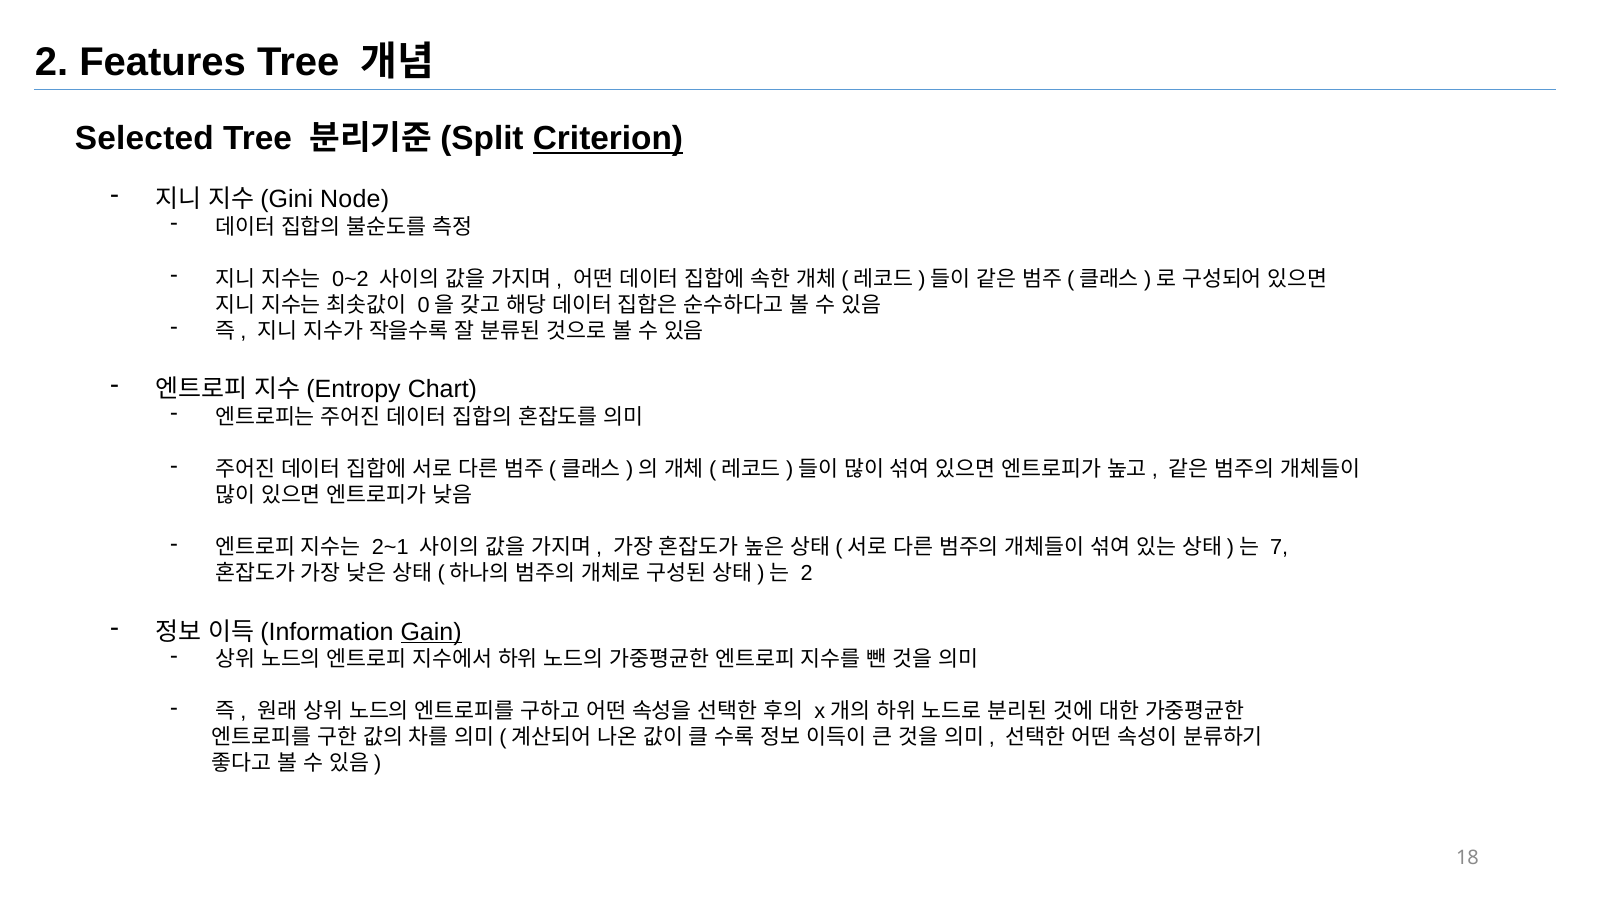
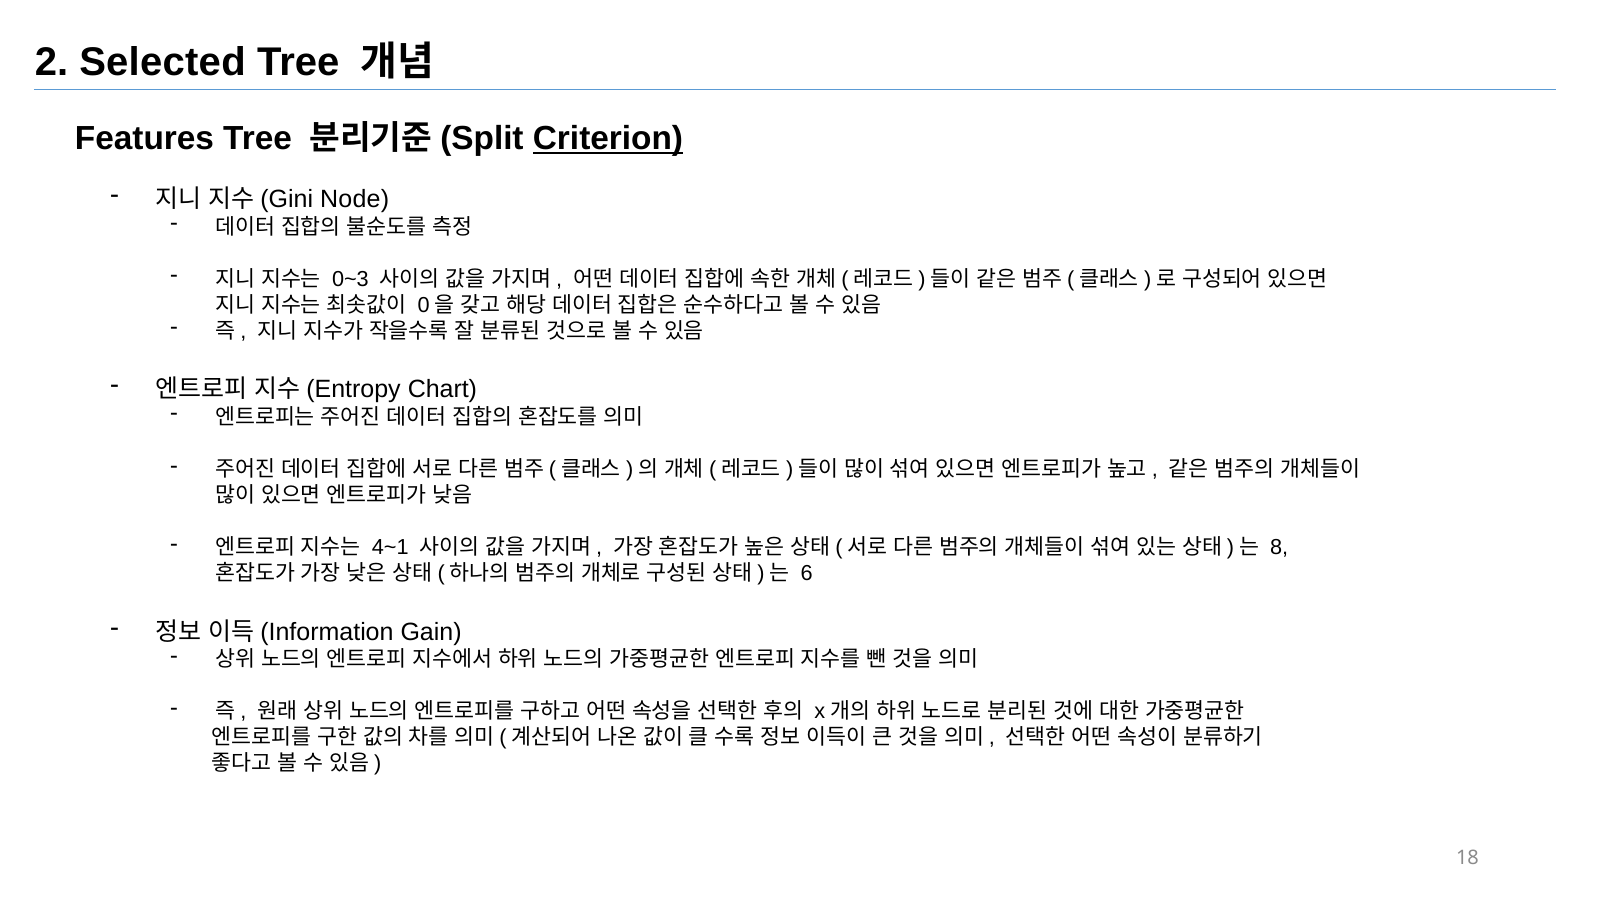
Features: Features -> Selected
Selected: Selected -> Features
0~2: 0~2 -> 0~3
2~1: 2~1 -> 4~1
7: 7 -> 8
2 at (807, 574): 2 -> 6
Gain underline: present -> none
